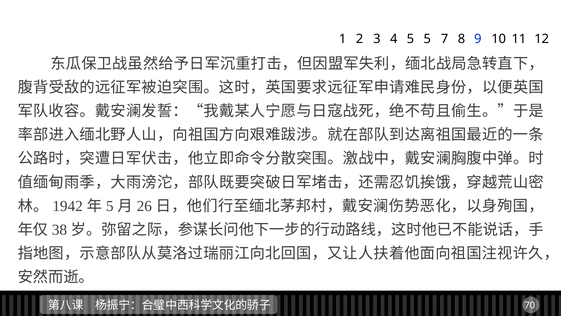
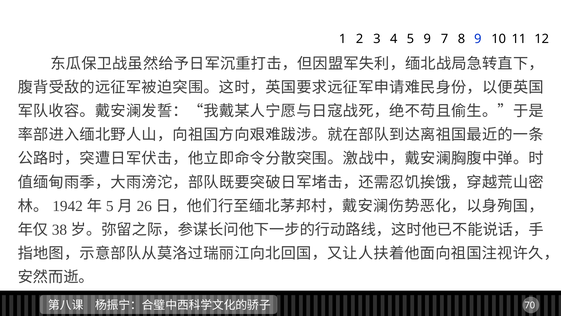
5 5: 5 -> 9
